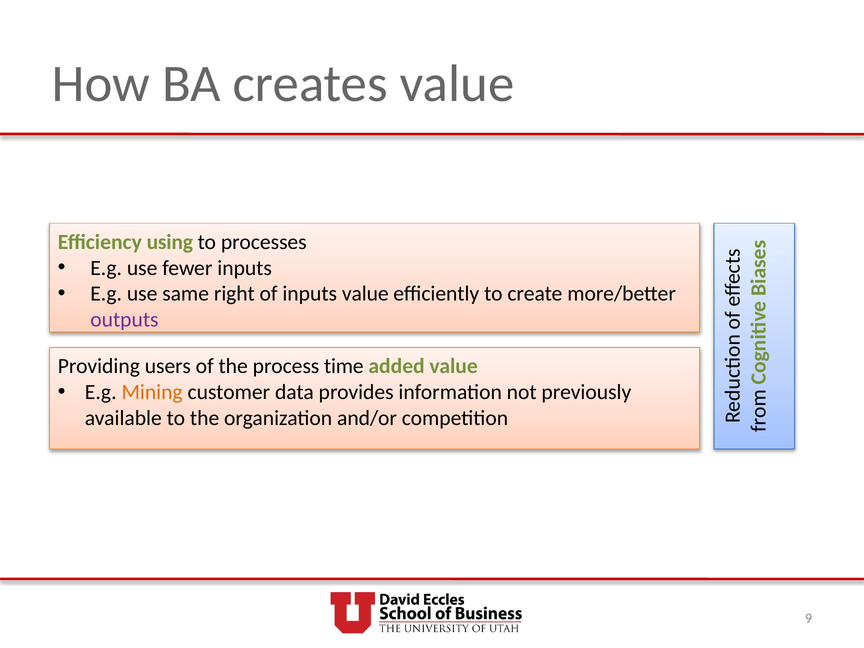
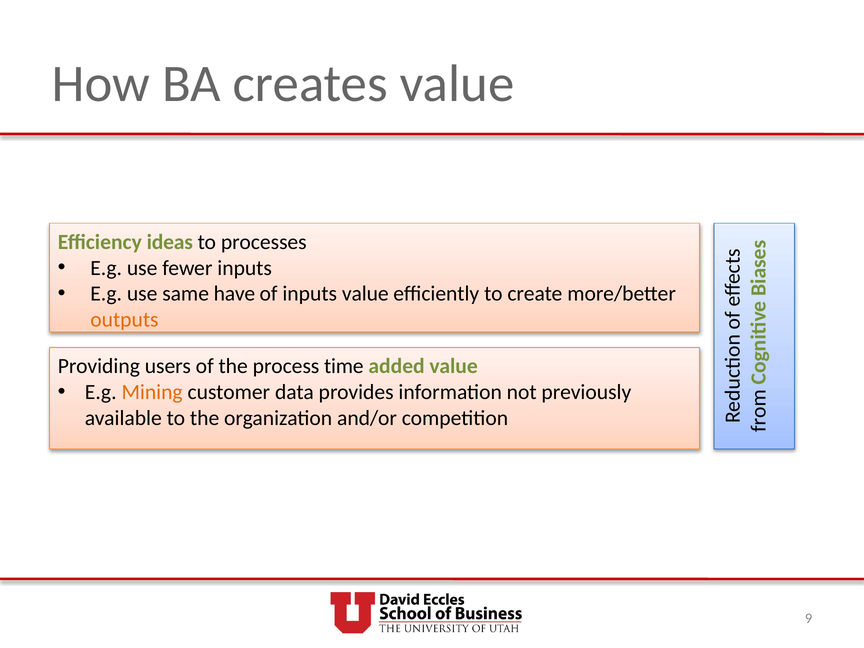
using: using -> ideas
right: right -> have
outputs colour: purple -> orange
